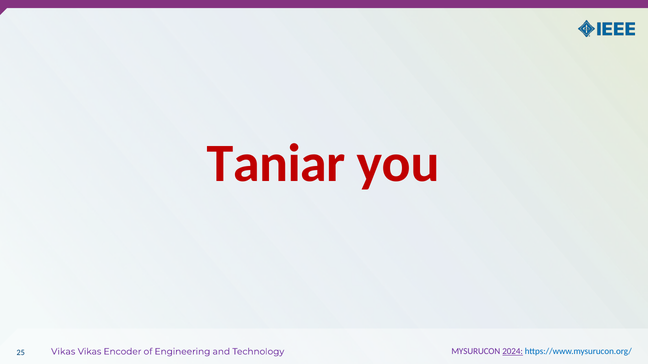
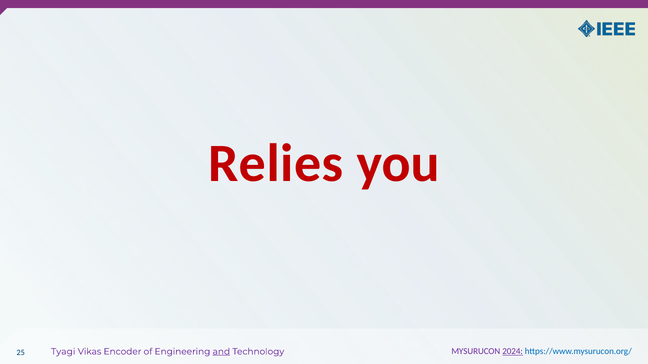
Taniar: Taniar -> Relies
Vikas at (63, 352): Vikas -> Tyagi
and underline: none -> present
